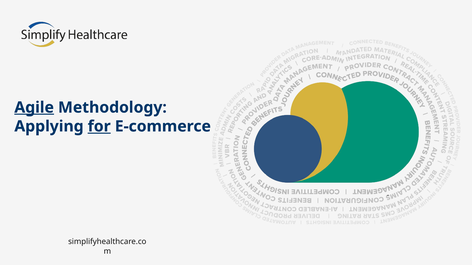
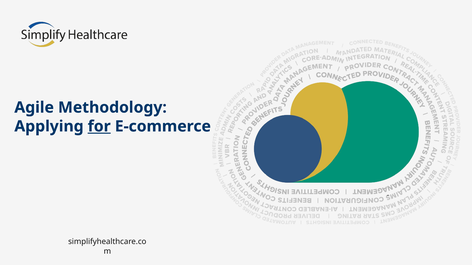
Agile underline: present -> none
